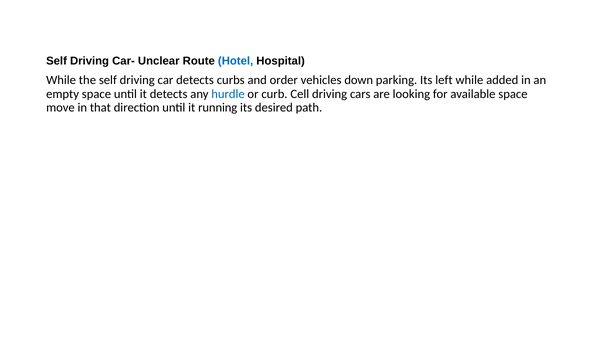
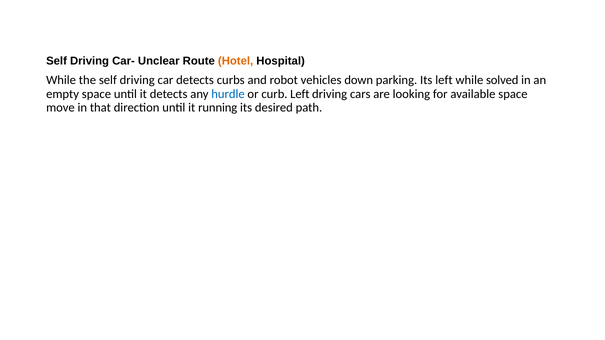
Hotel colour: blue -> orange
order: order -> robot
added: added -> solved
curb Cell: Cell -> Left
